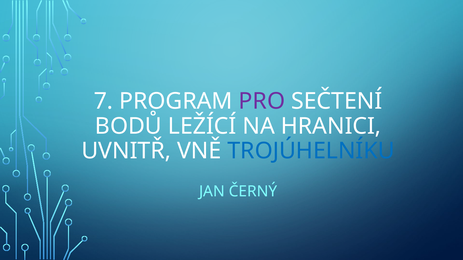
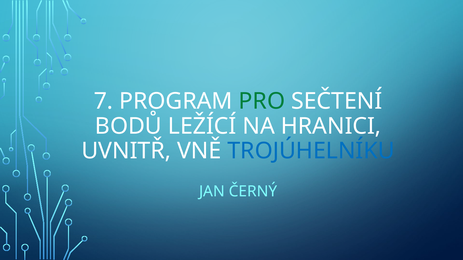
PRO colour: purple -> green
